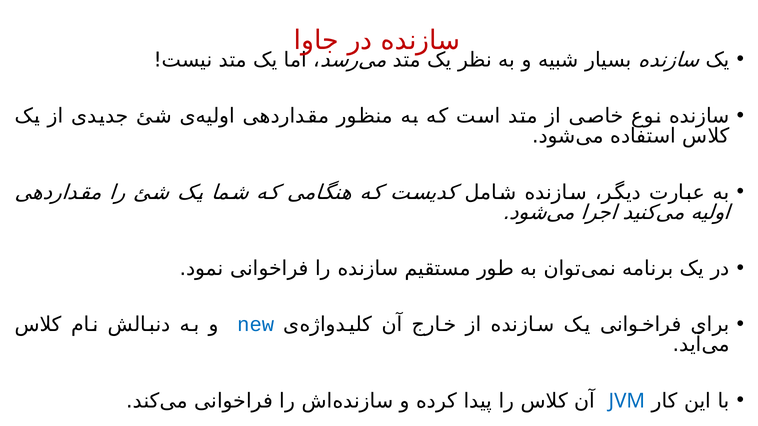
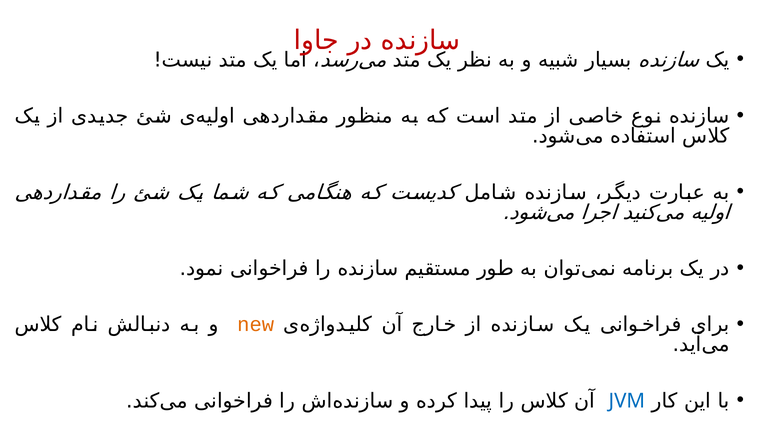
new colour: blue -> orange
